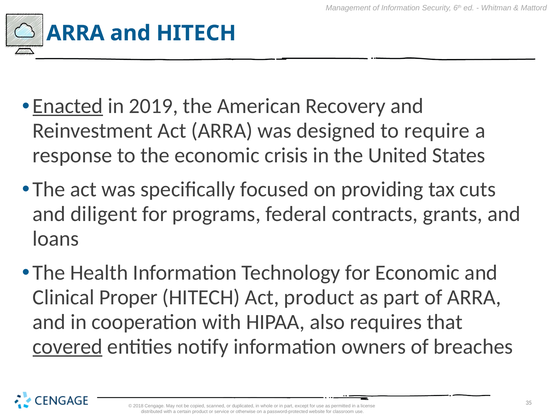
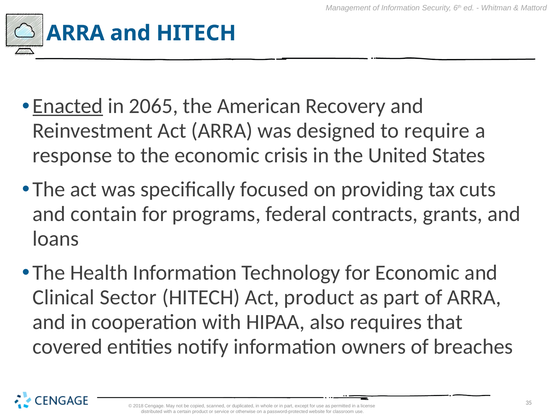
2019: 2019 -> 2065
diligent: diligent -> contain
Proper: Proper -> Sector
covered underline: present -> none
